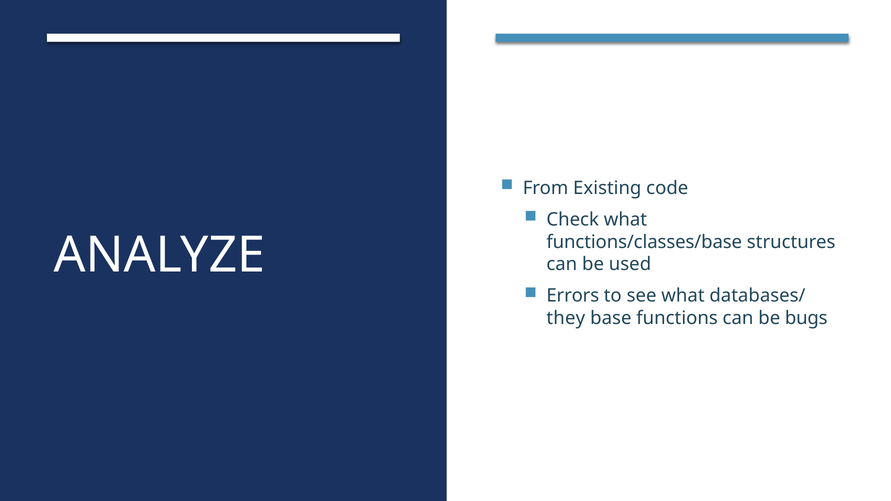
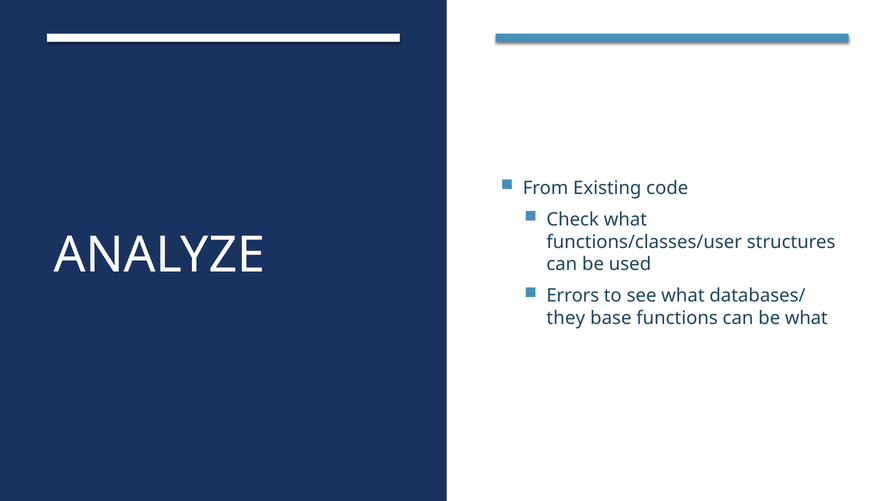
functions/classes/base: functions/classes/base -> functions/classes/user
be bugs: bugs -> what
